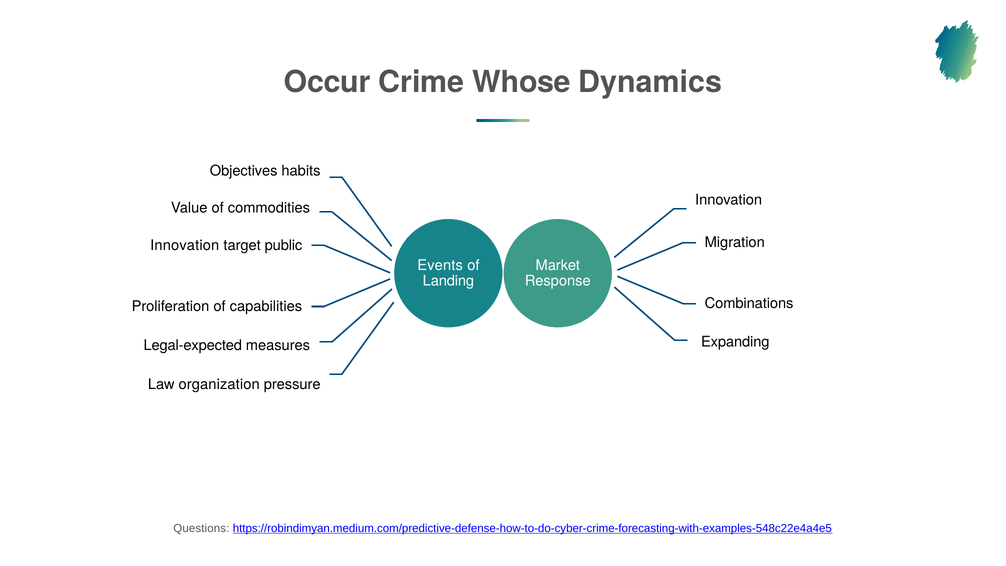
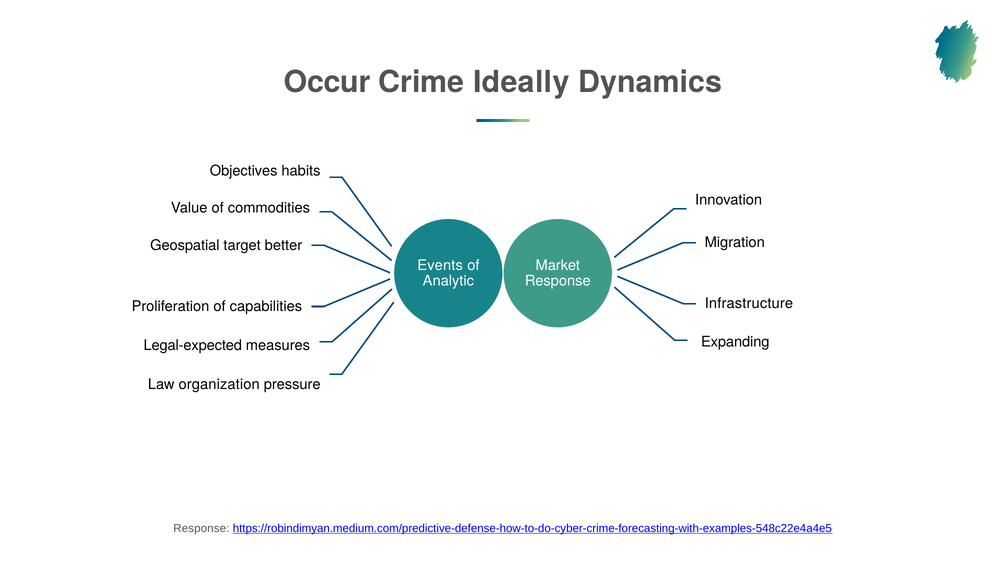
Whose: Whose -> Ideally
Innovation at (185, 245): Innovation -> Geospatial
public: public -> better
Landing: Landing -> Analytic
Combinations: Combinations -> Infrastructure
Questions at (201, 528): Questions -> Response
